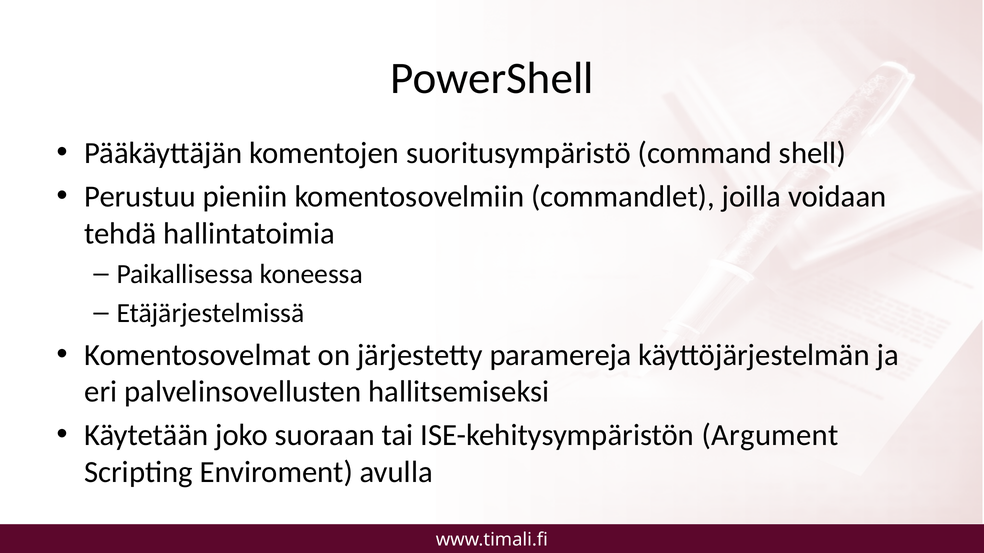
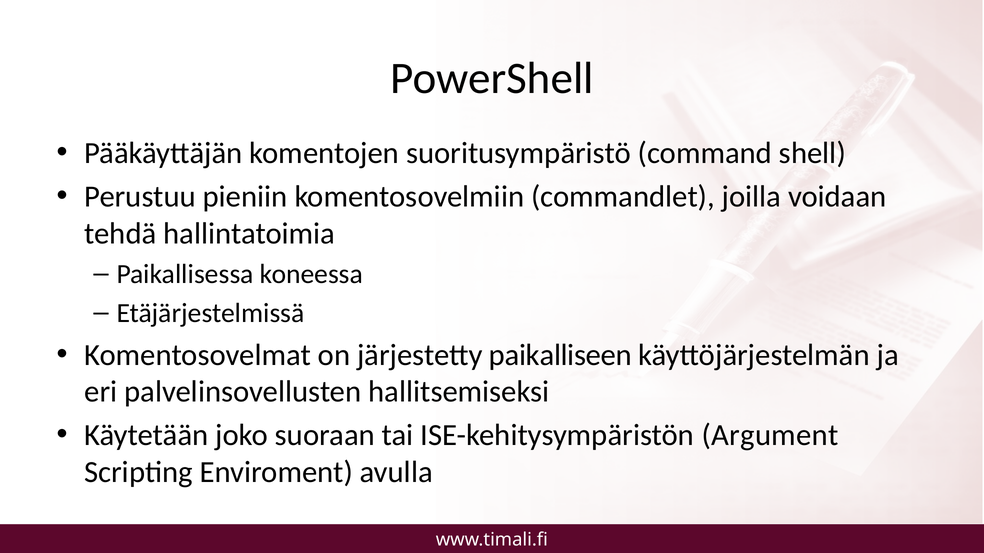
paramereja: paramereja -> paikalliseen
